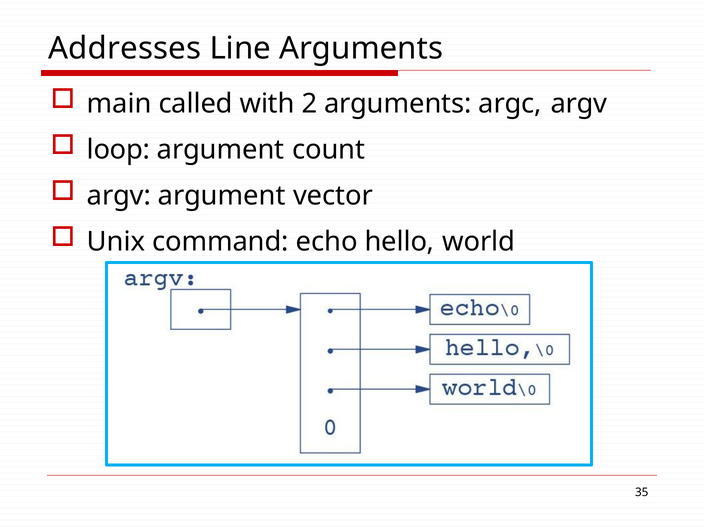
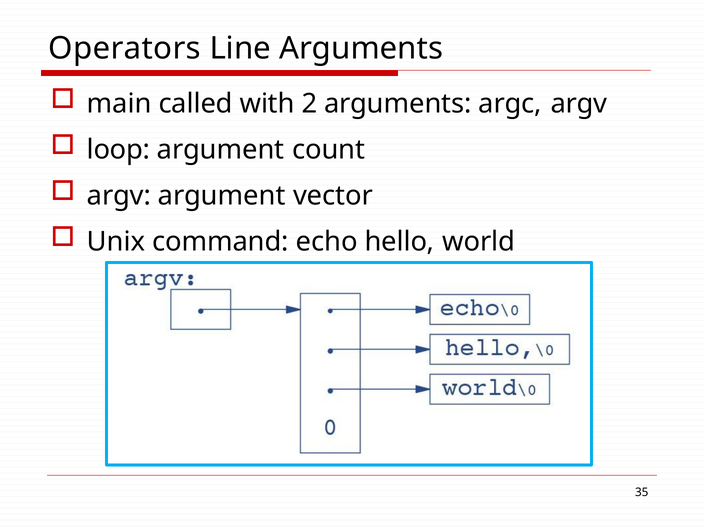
Addresses: Addresses -> Operators
